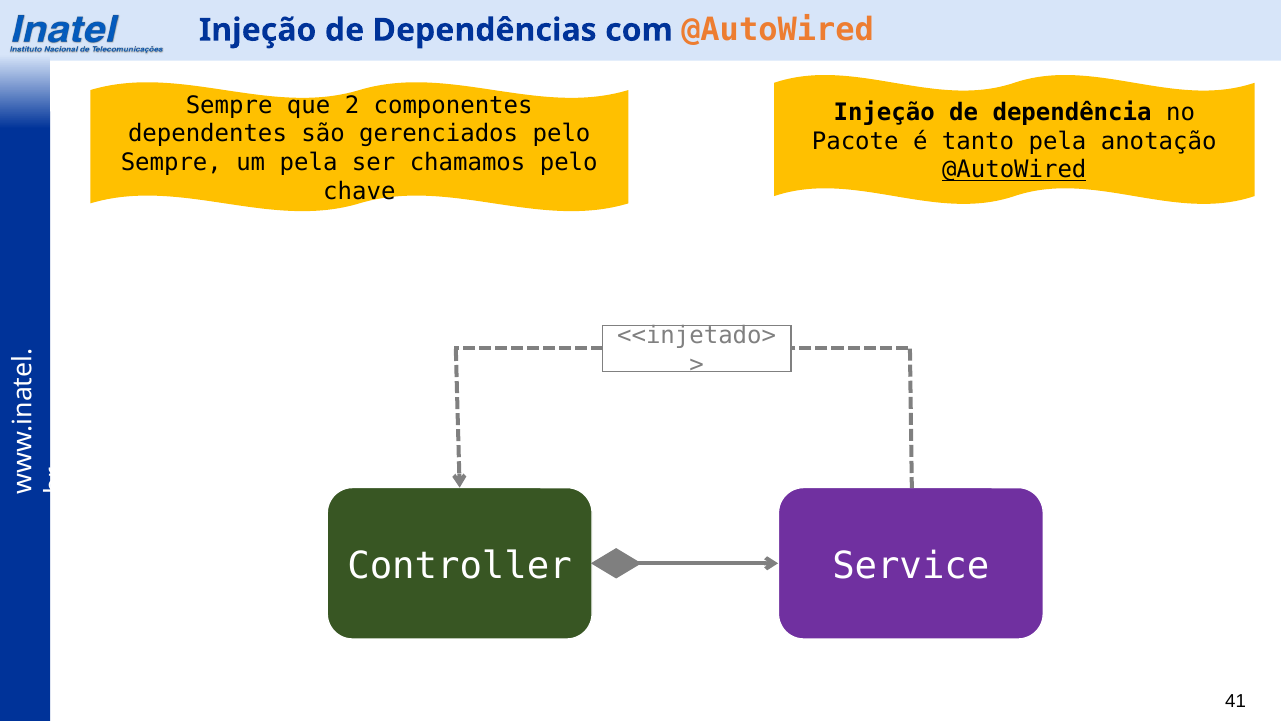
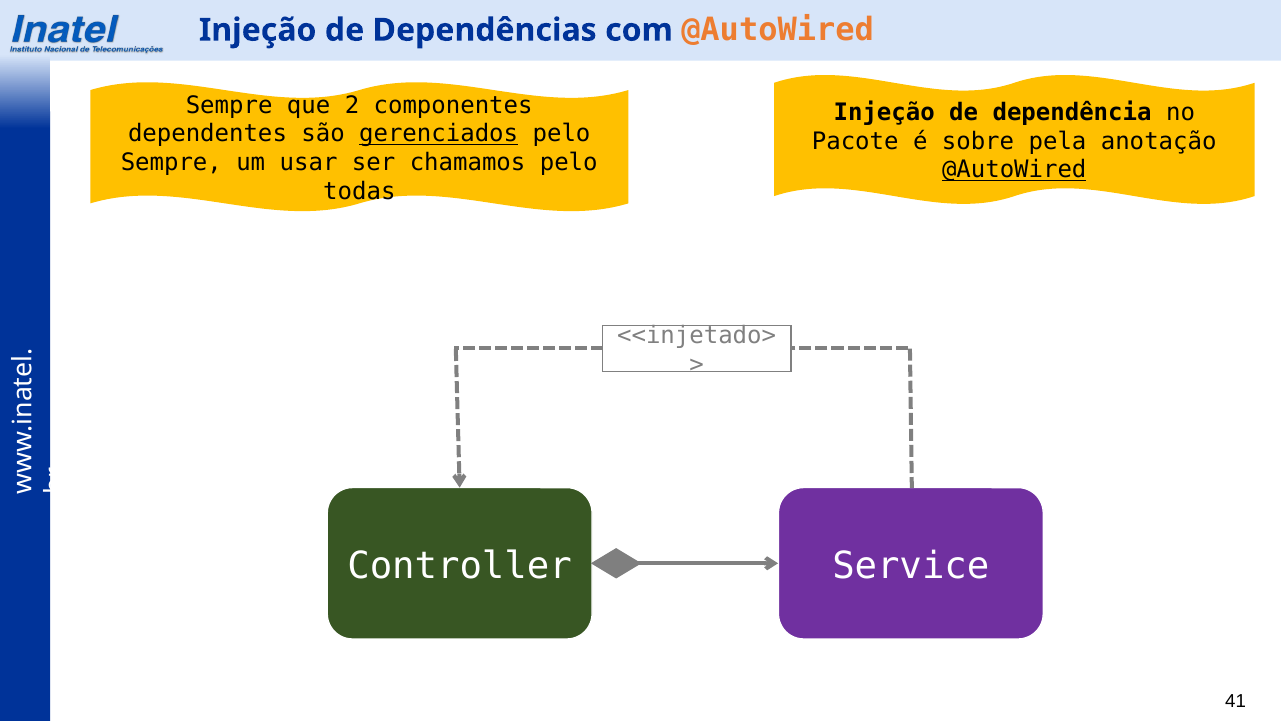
gerenciados underline: none -> present
tanto: tanto -> sobre
um pela: pela -> usar
chave: chave -> todas
